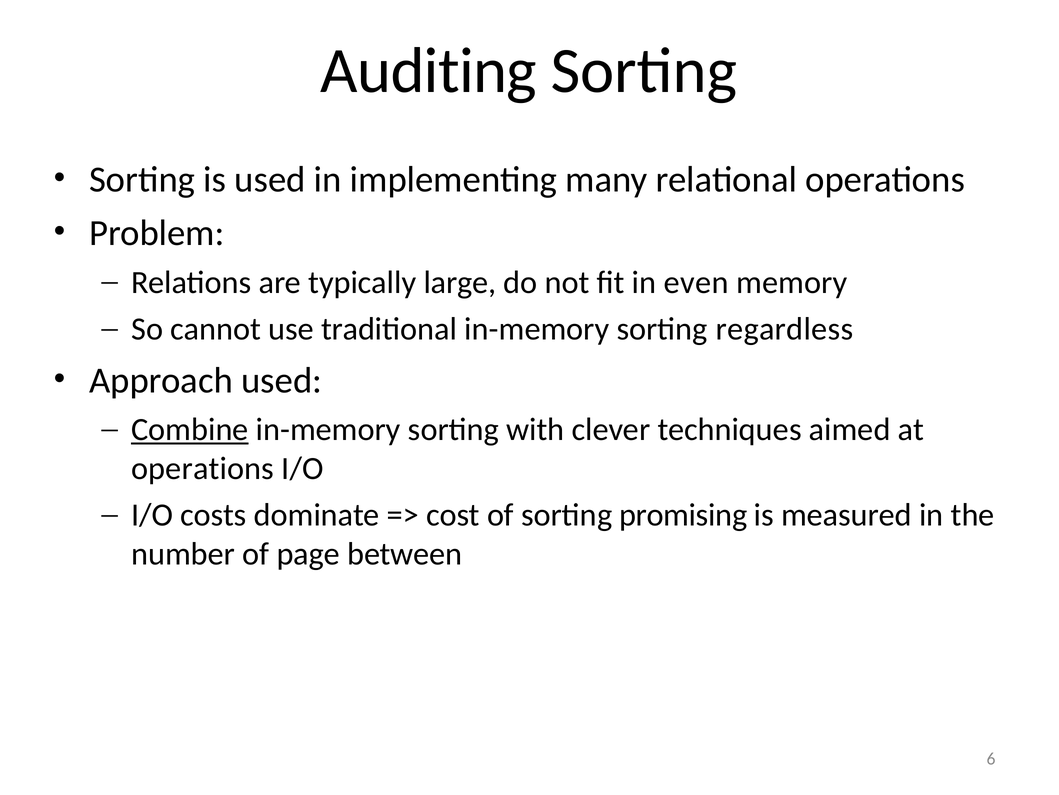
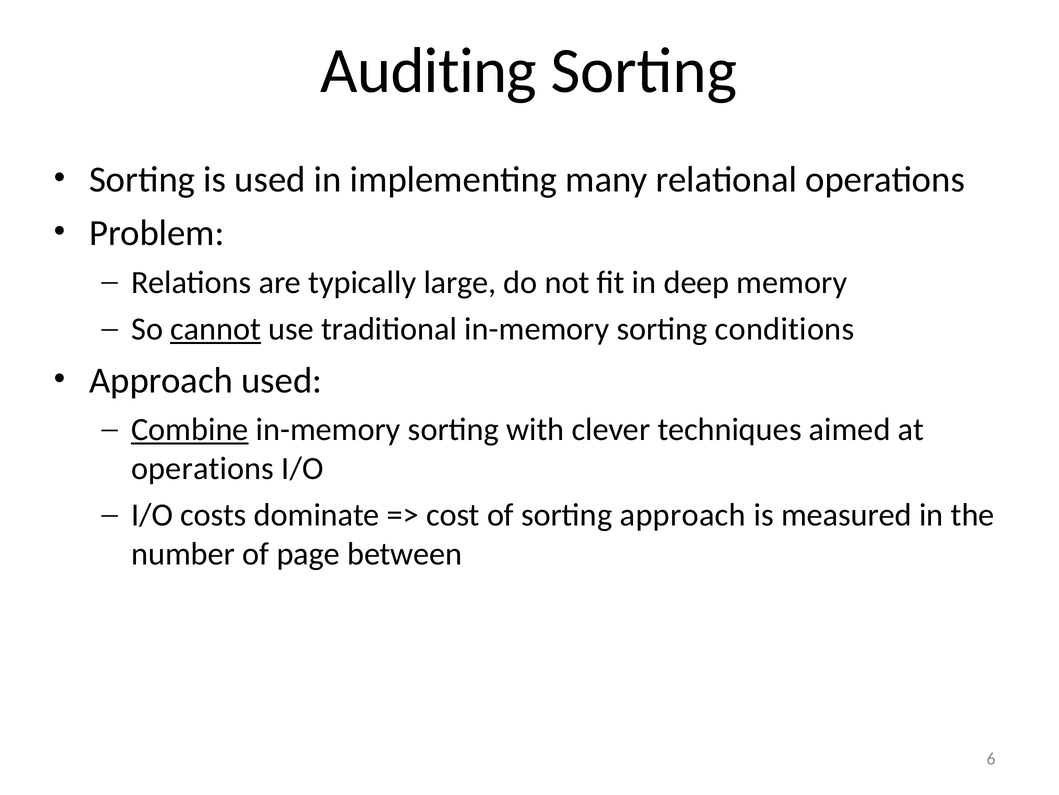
even: even -> deep
cannot underline: none -> present
regardless: regardless -> conditions
sorting promising: promising -> approach
